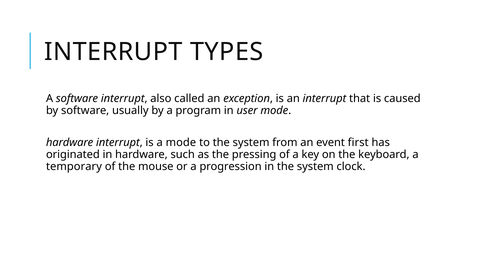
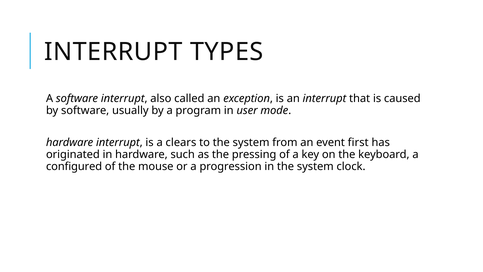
a mode: mode -> clears
temporary: temporary -> configured
